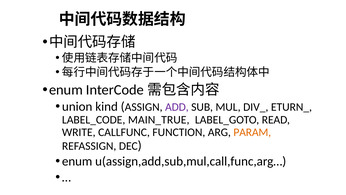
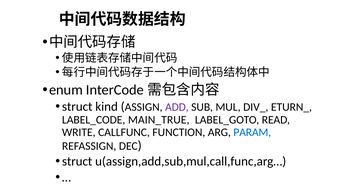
union at (77, 106): union -> struct
PARAM colour: orange -> blue
enum at (77, 161): enum -> struct
